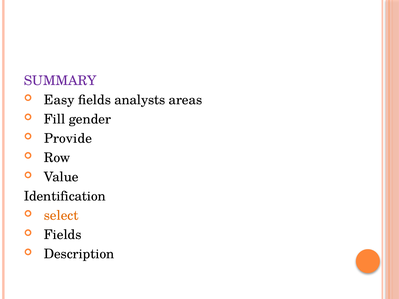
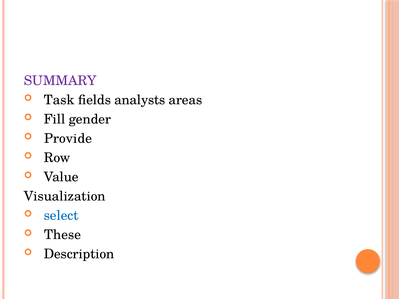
Easy: Easy -> Task
Identification: Identification -> Visualization
select colour: orange -> blue
Fields at (63, 235): Fields -> These
